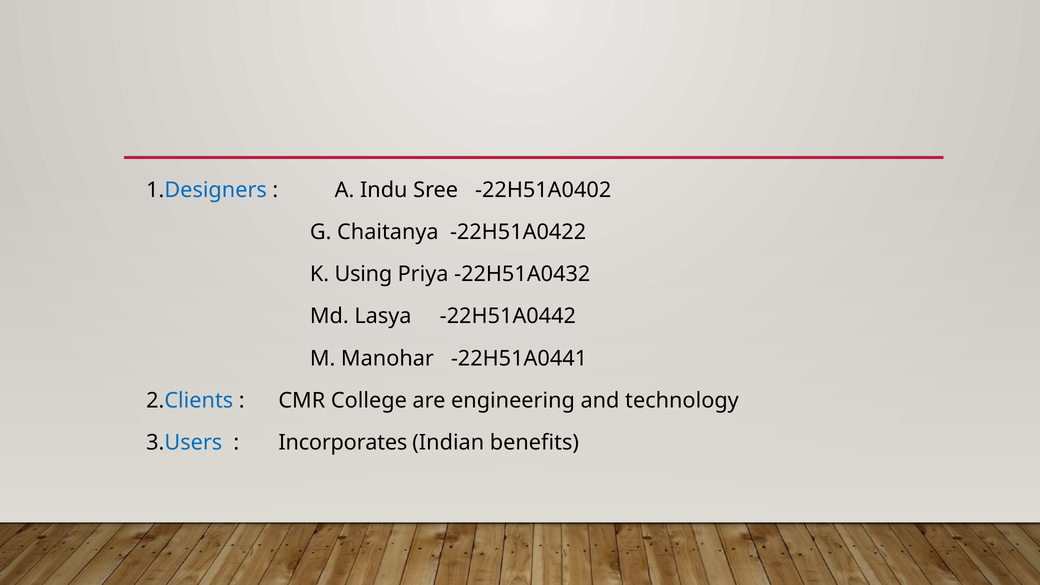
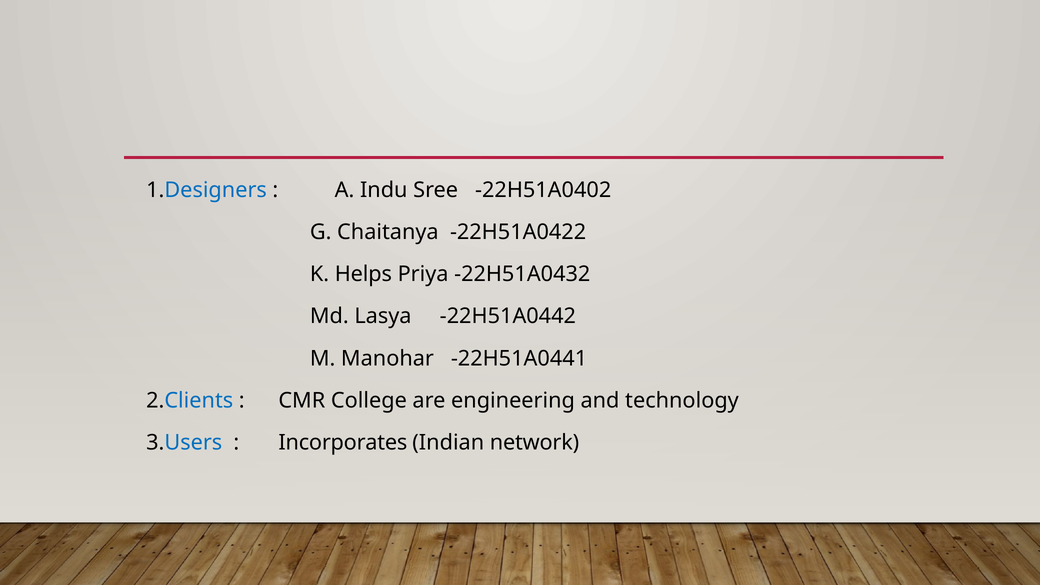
Using: Using -> Helps
benefits: benefits -> network
